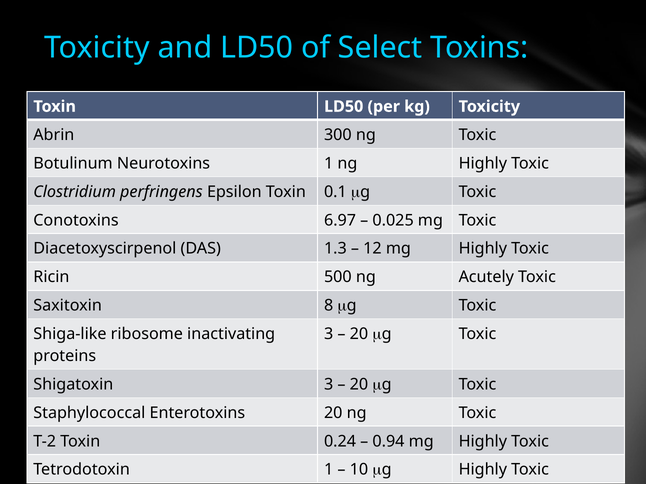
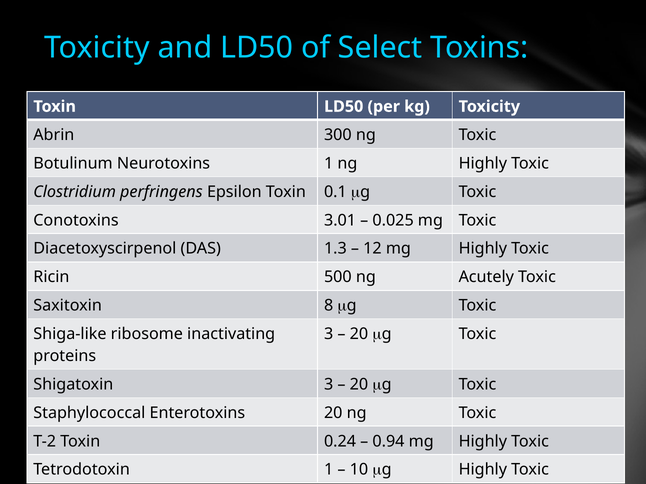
6.97: 6.97 -> 3.01
